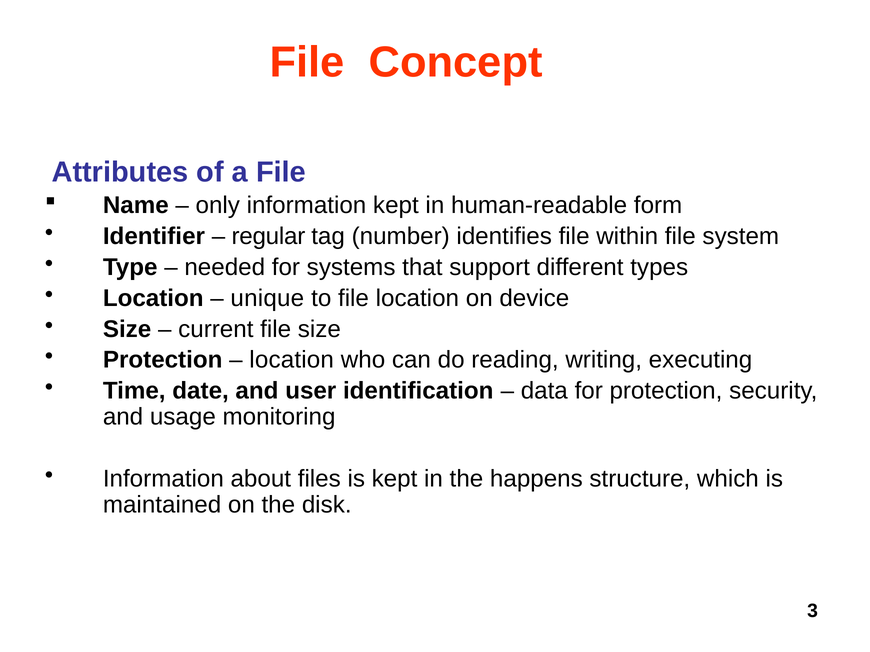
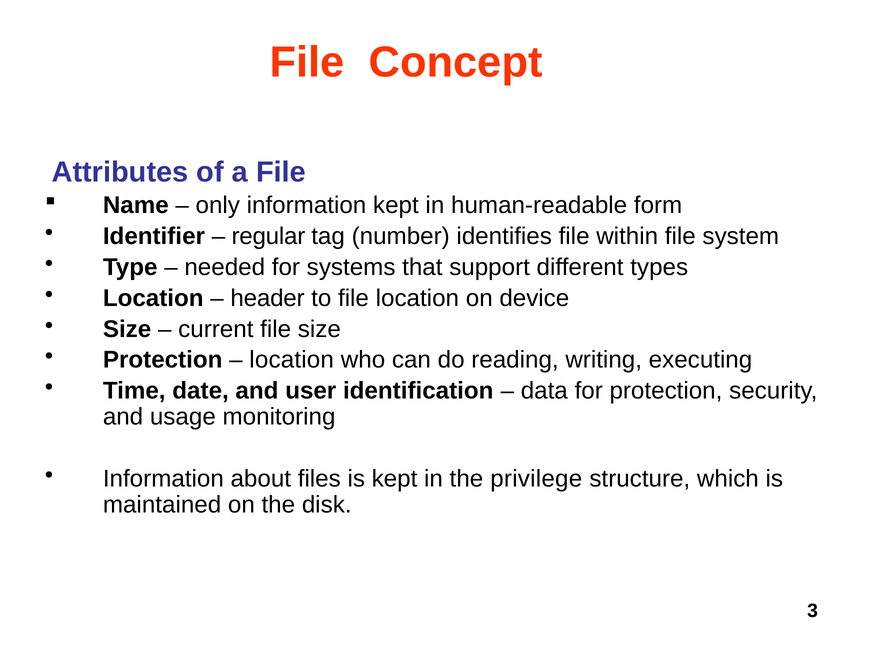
unique: unique -> header
happens: happens -> privilege
